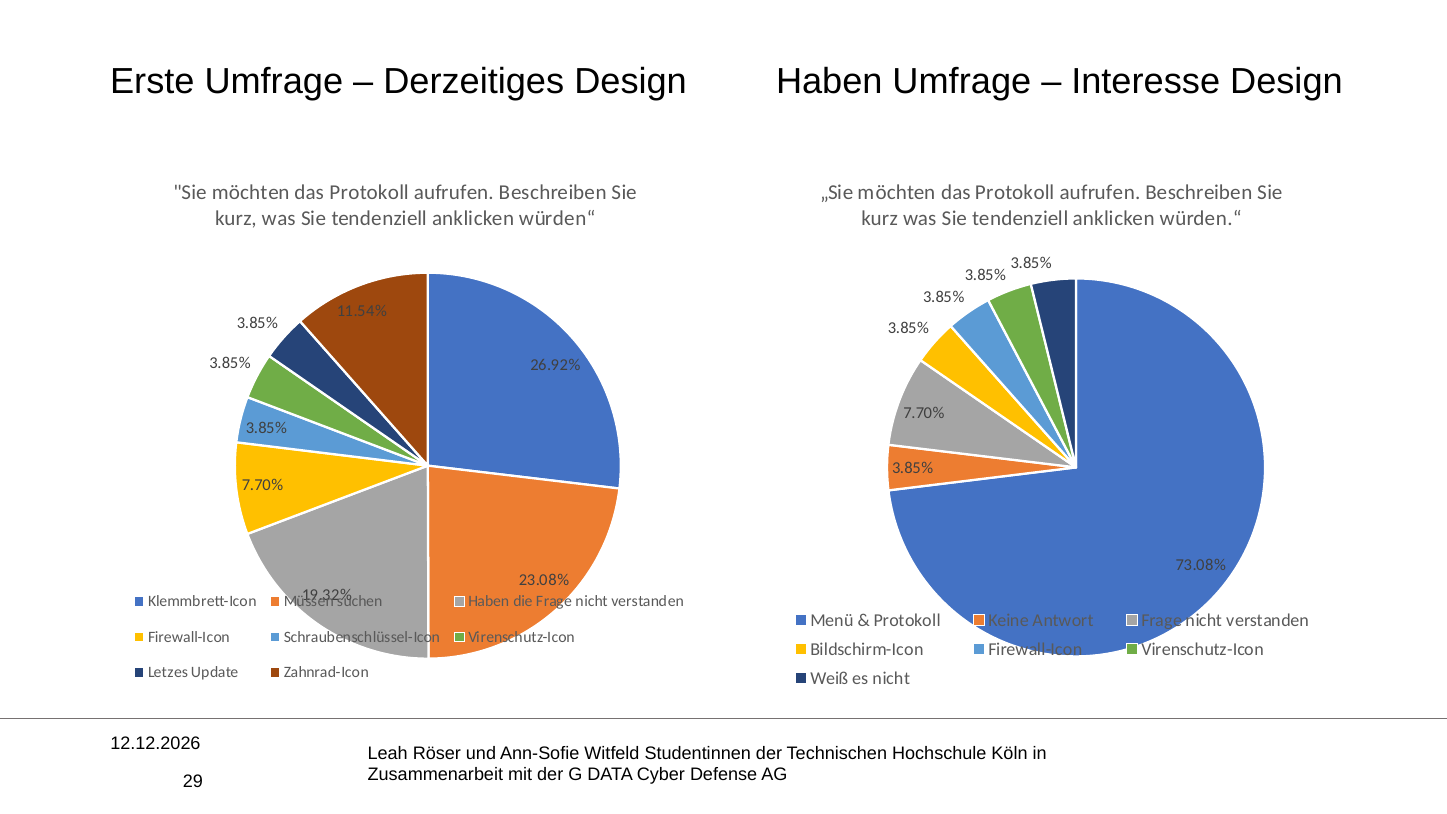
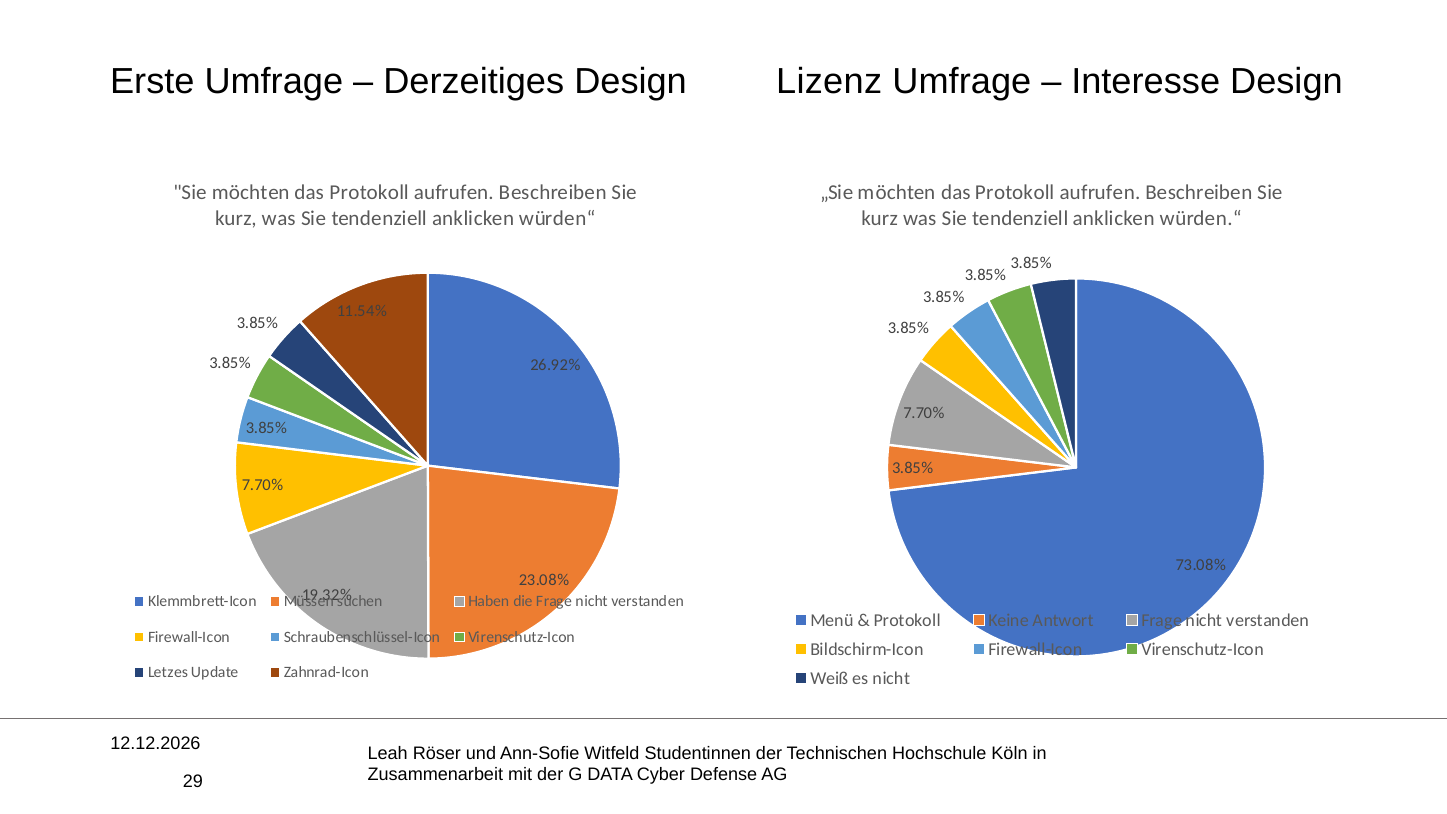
Design Haben: Haben -> Lizenz
